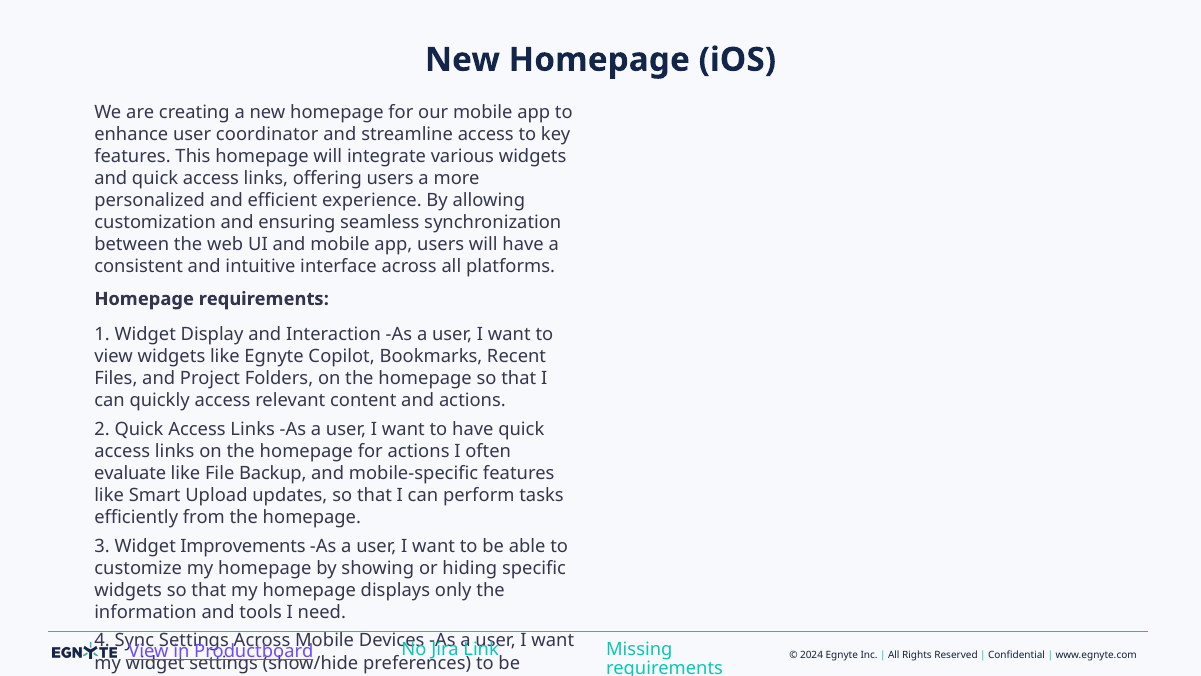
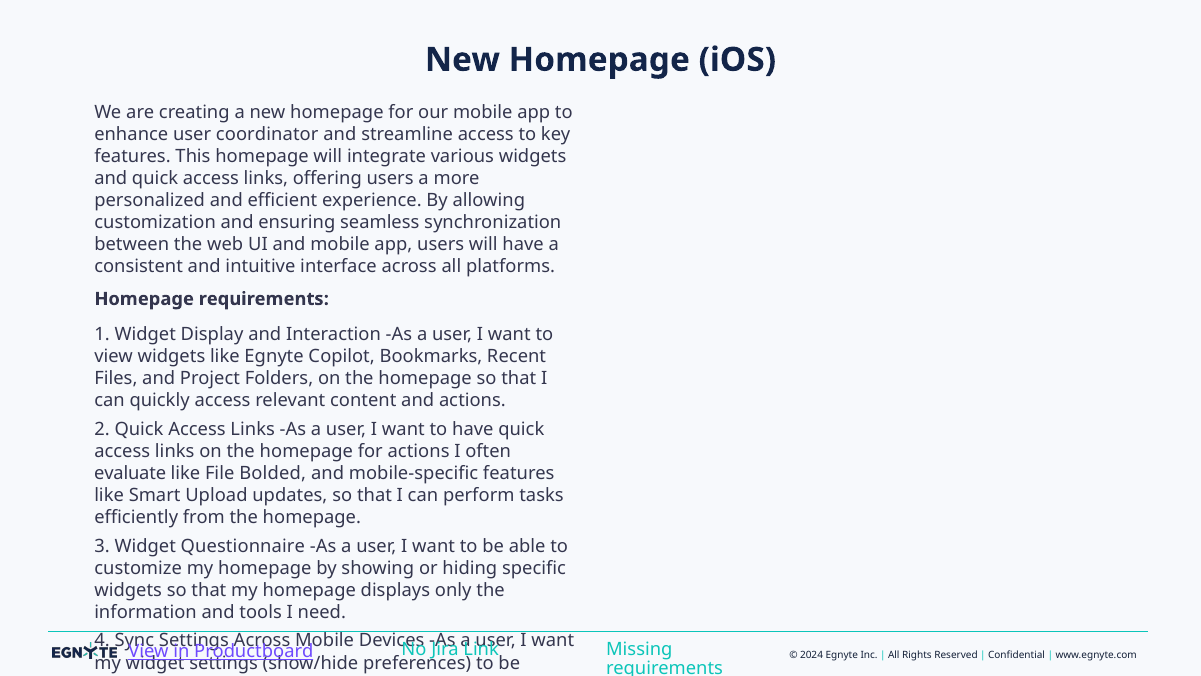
Backup: Backup -> Bolded
Improvements: Improvements -> Questionnaire
